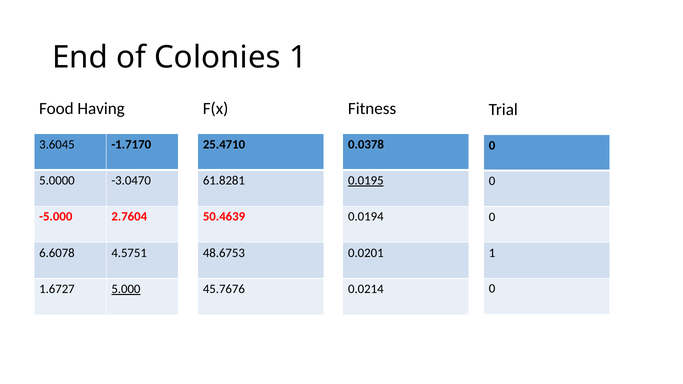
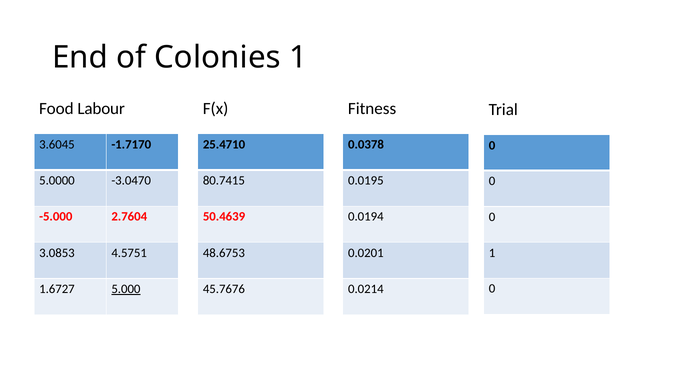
Having: Having -> Labour
61.8281: 61.8281 -> 80.7415
0.0195 underline: present -> none
6.6078: 6.6078 -> 3.0853
